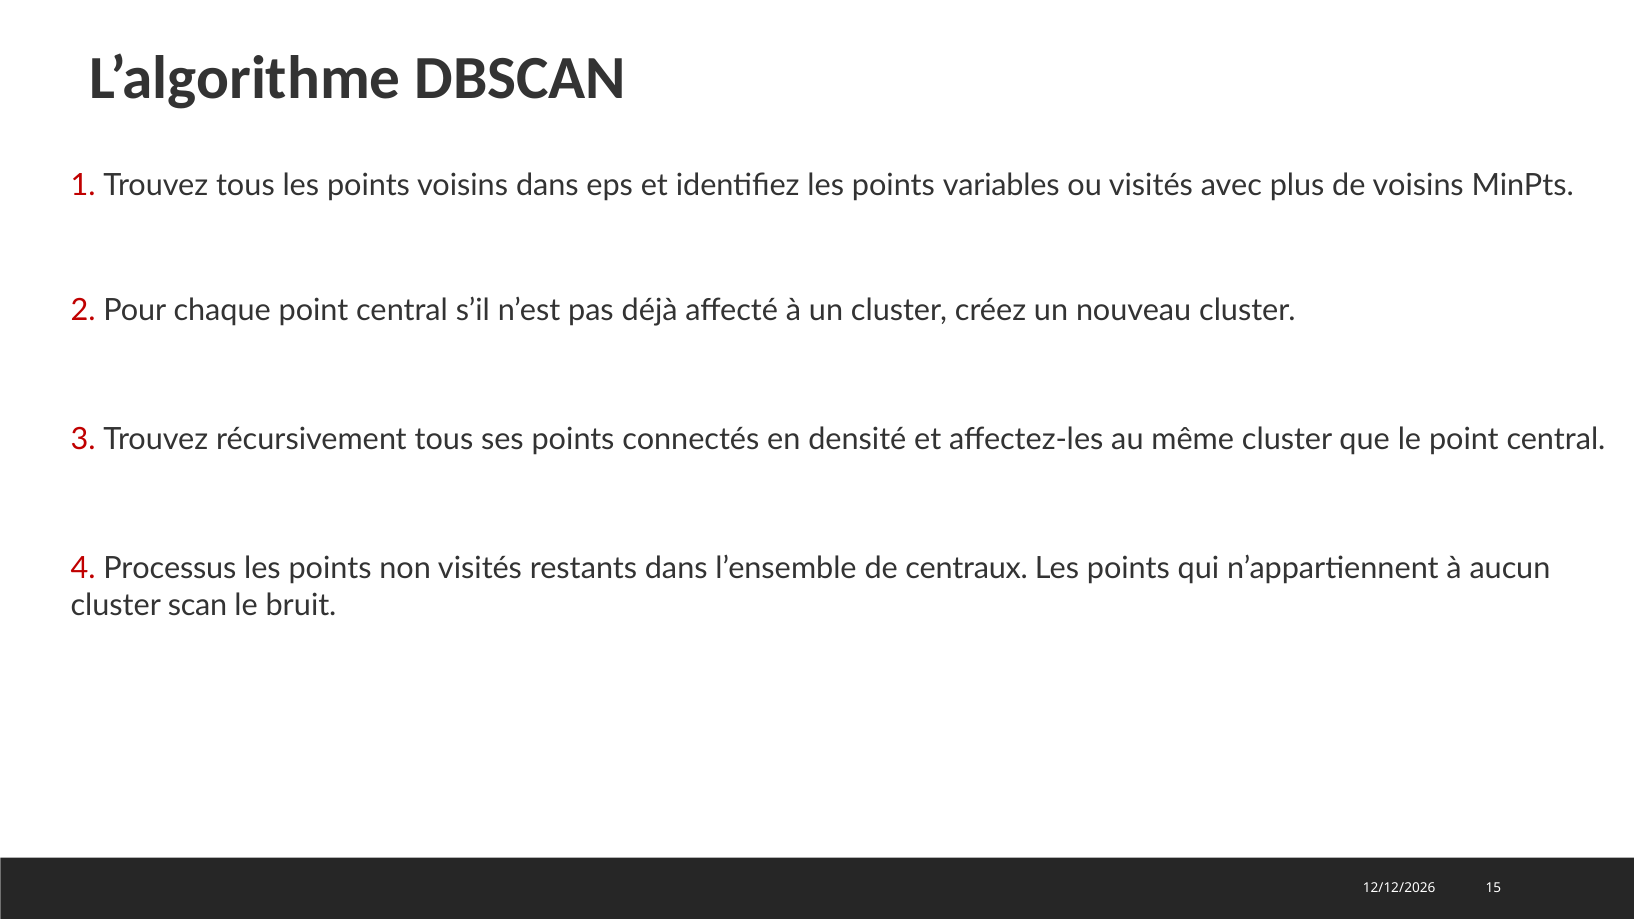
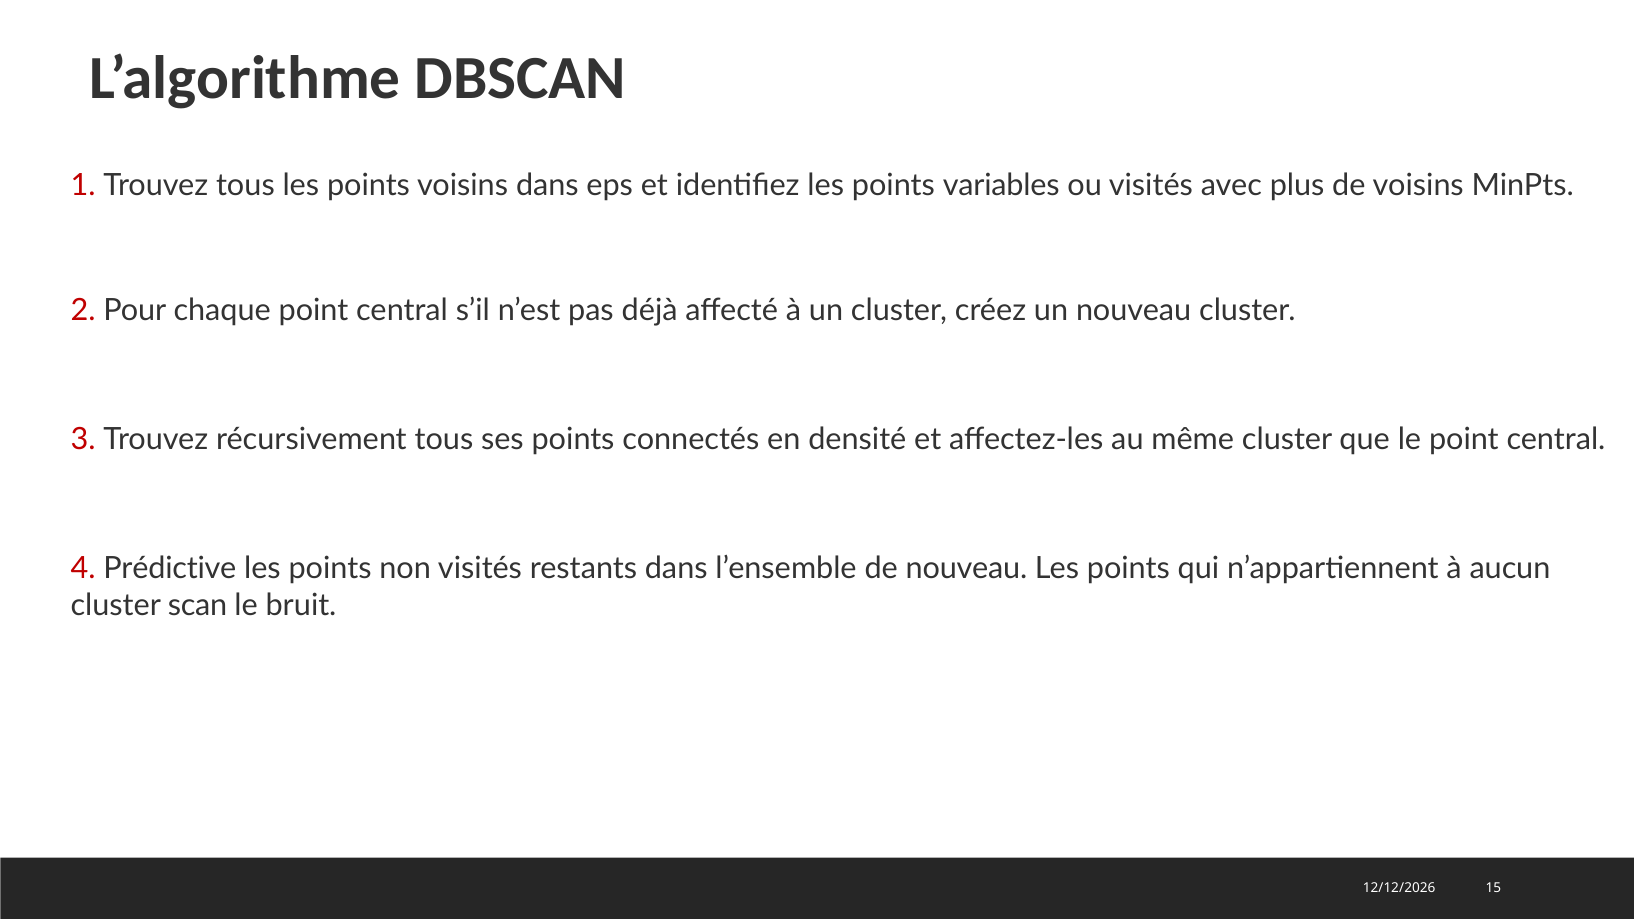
Processus: Processus -> Prédictive
de centraux: centraux -> nouveau
